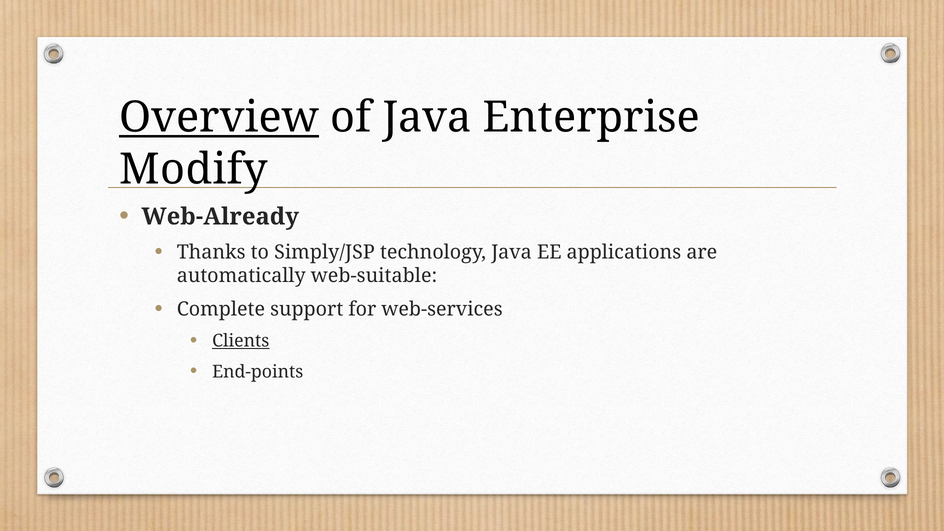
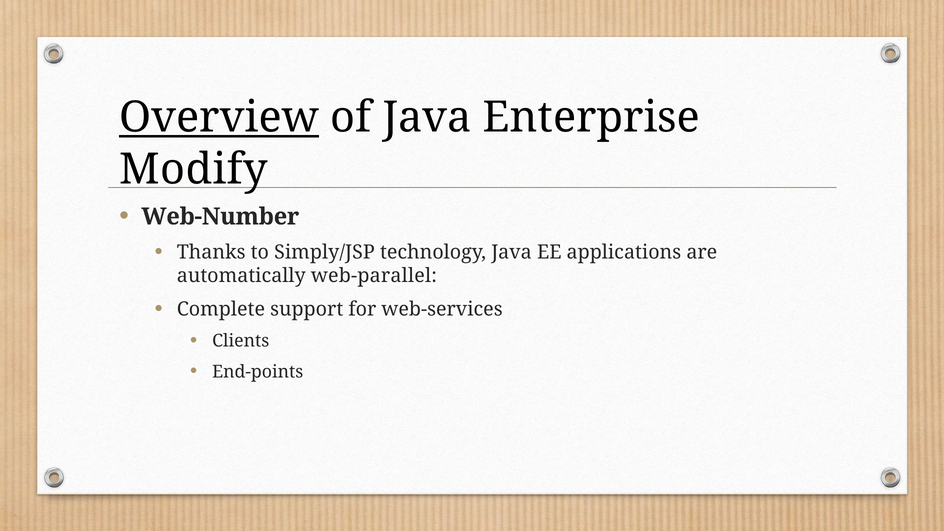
Web-Already: Web-Already -> Web-Number
web-suitable: web-suitable -> web-parallel
Clients underline: present -> none
